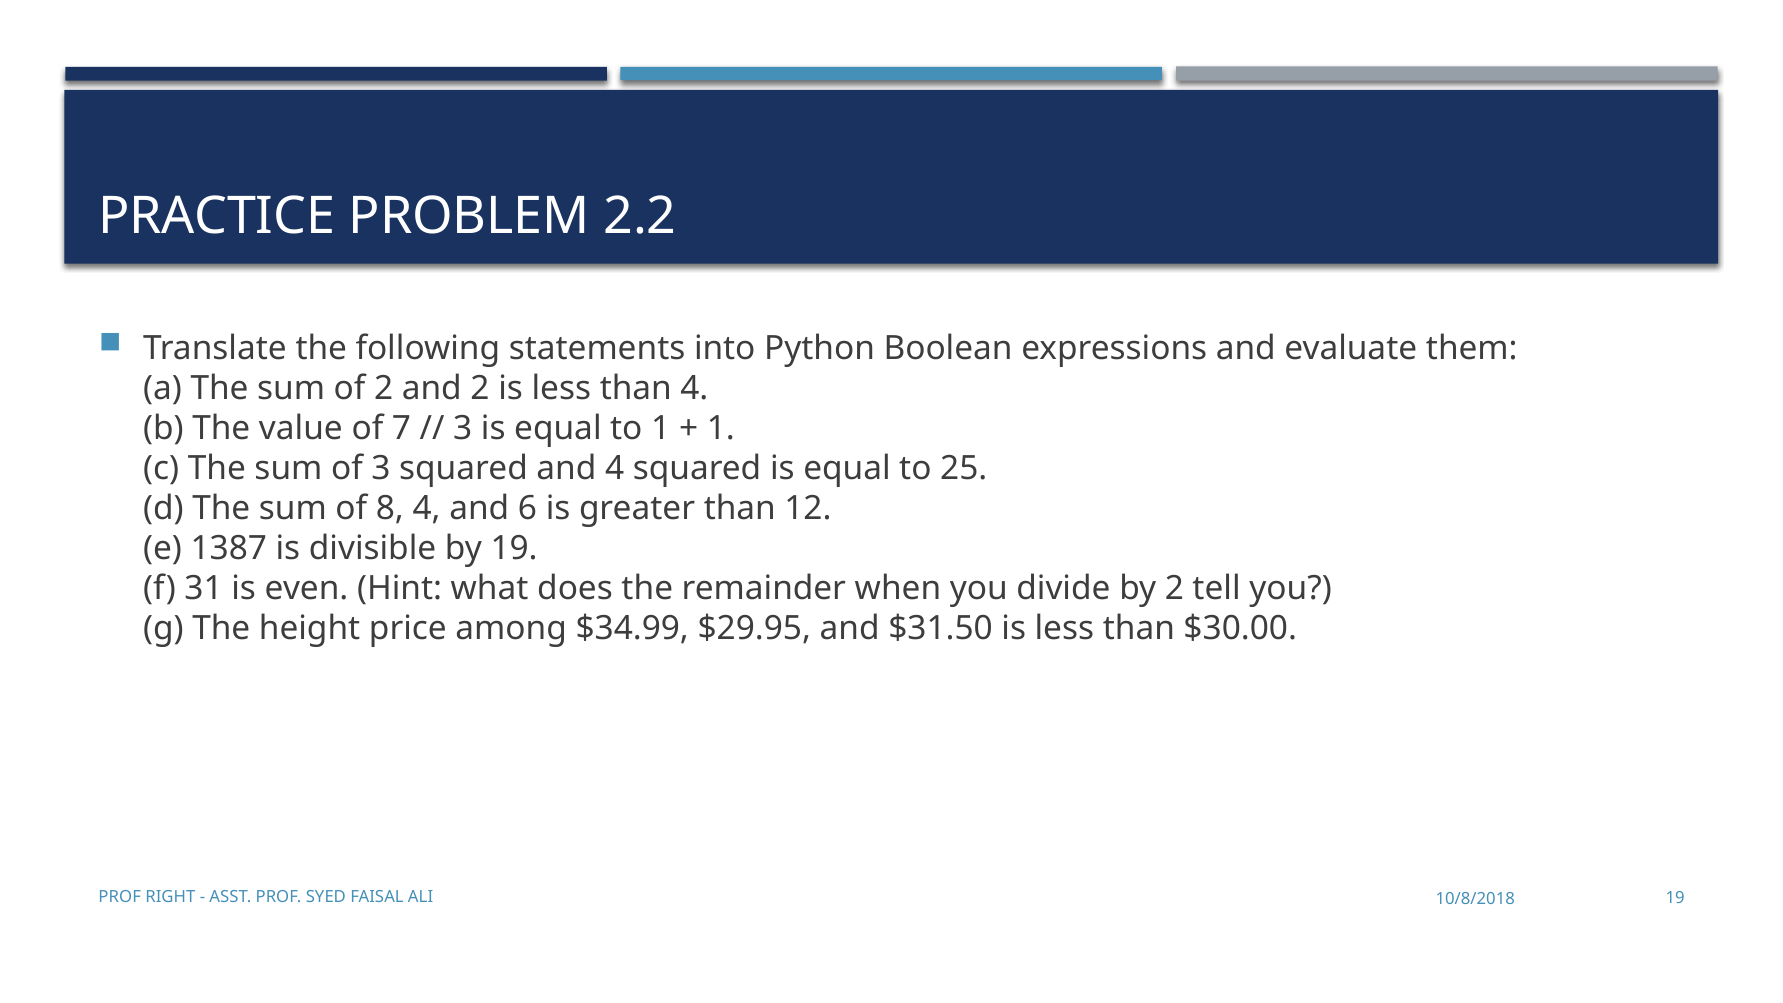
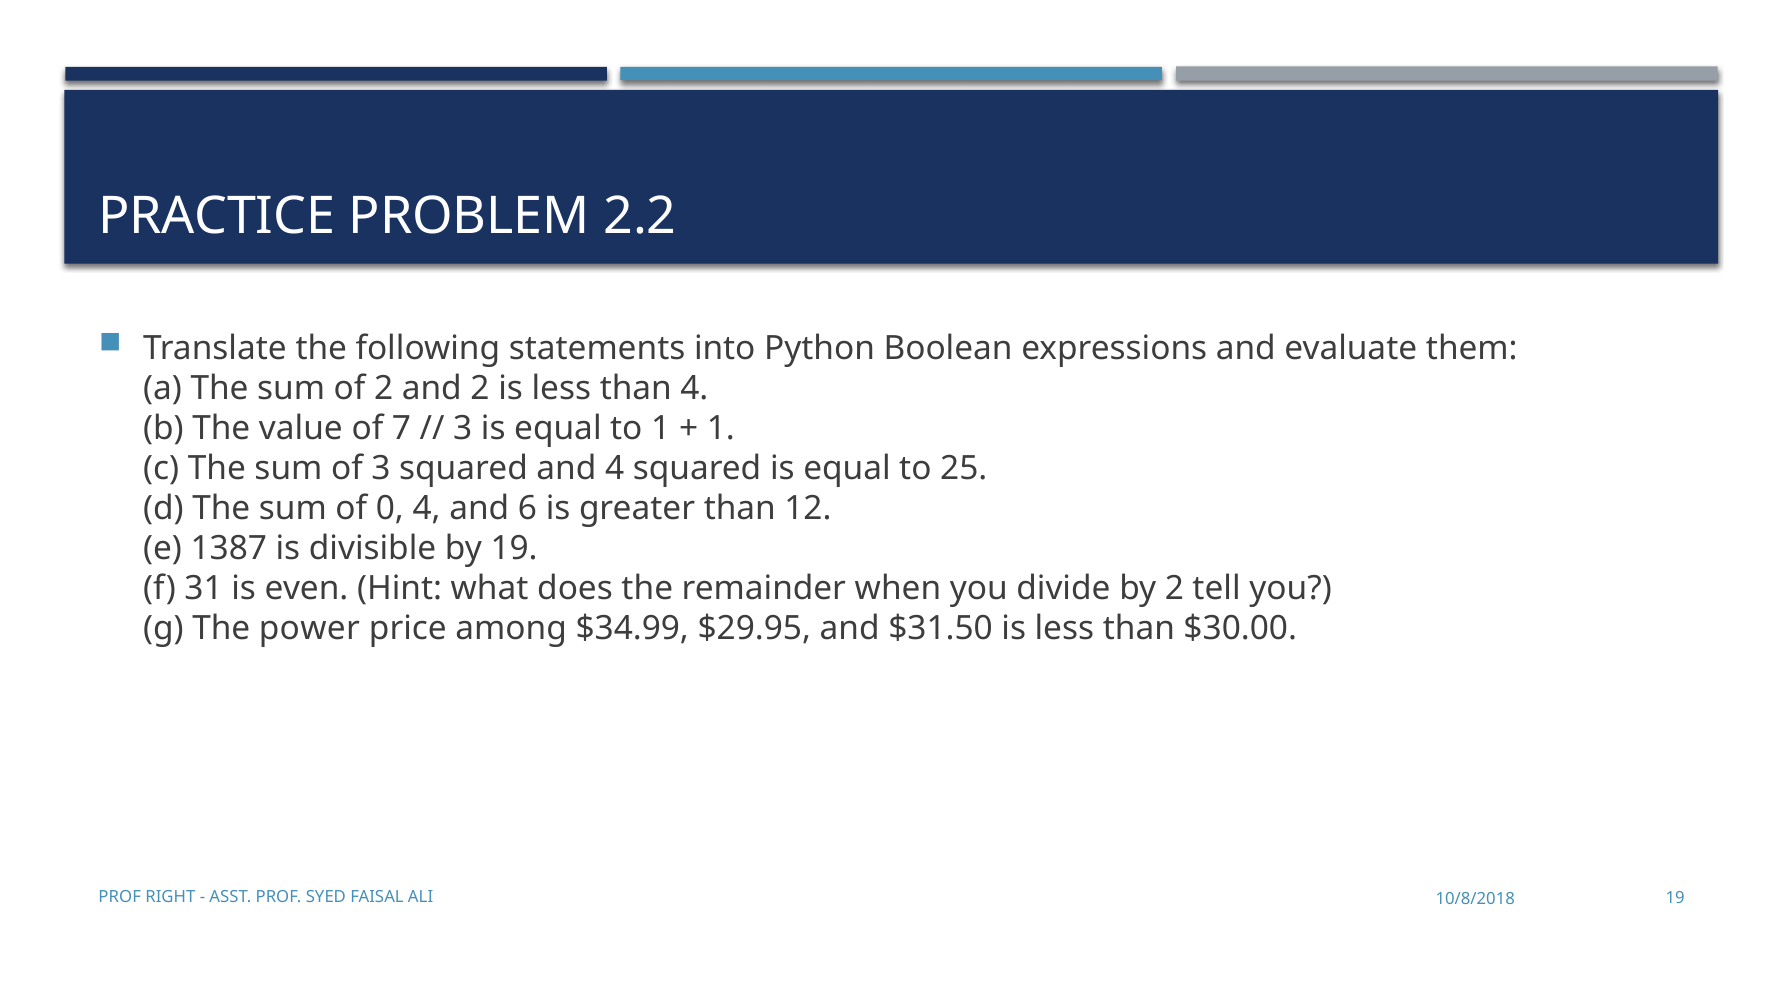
8: 8 -> 0
height: height -> power
